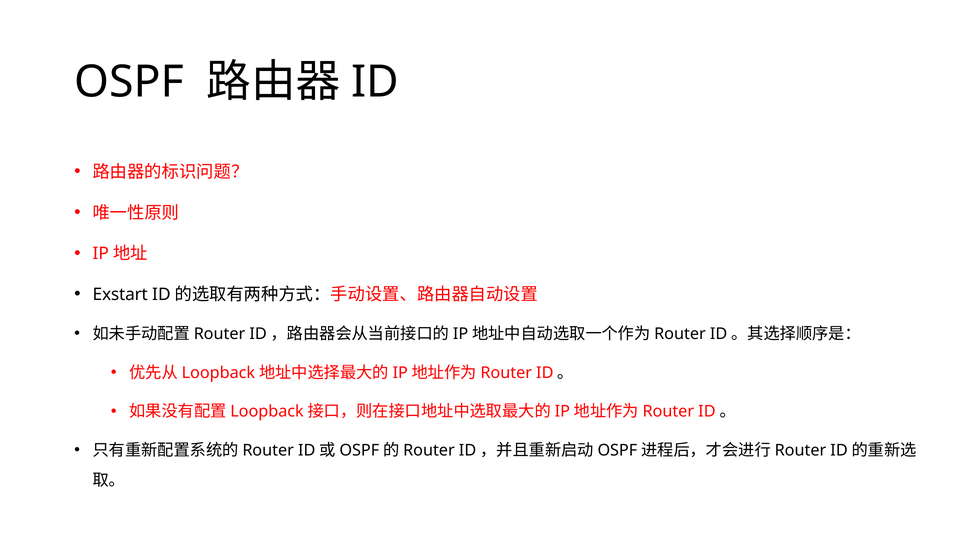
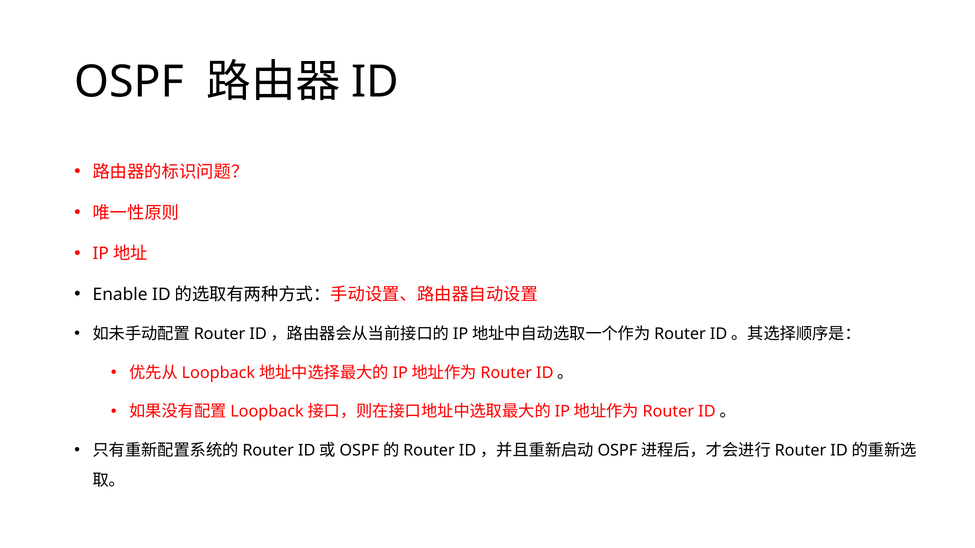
Exstart: Exstart -> Enable
